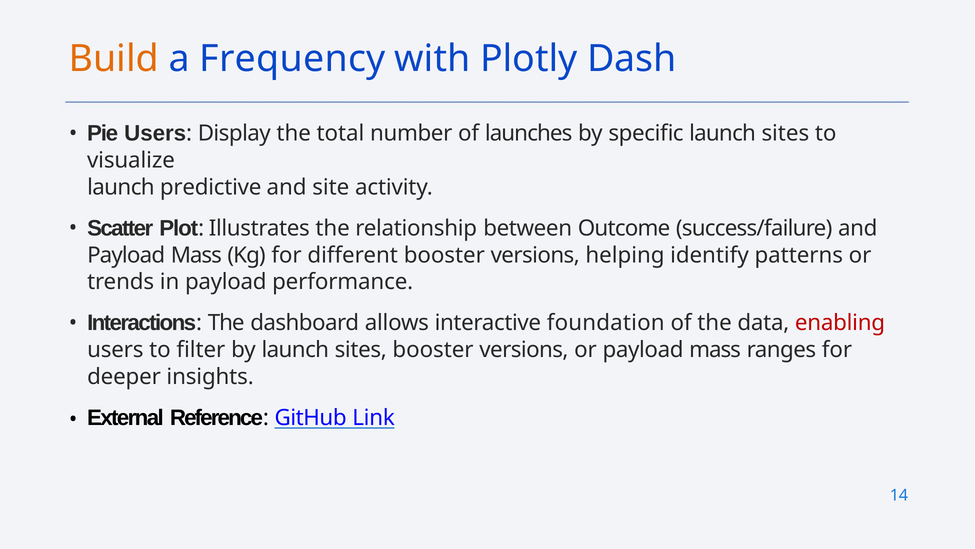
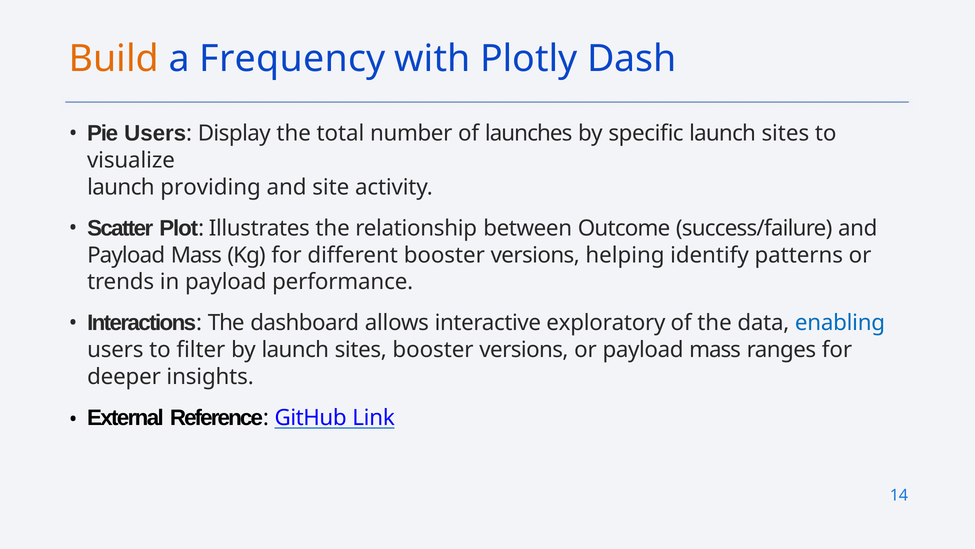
predictive: predictive -> providing
foundation: foundation -> exploratory
enabling colour: red -> blue
